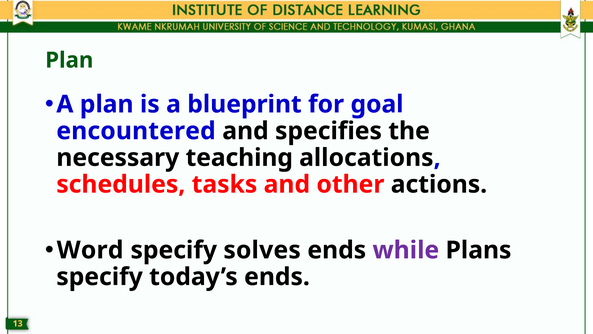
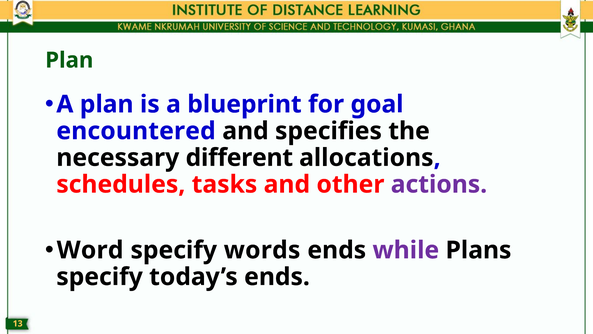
teaching: teaching -> different
actions colour: black -> purple
solves: solves -> words
